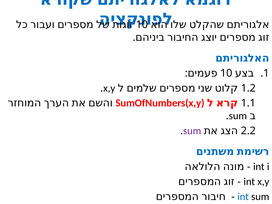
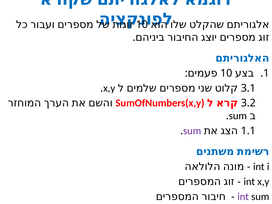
1.2: 1.2 -> 3.1
1.1: 1.1 -> 3.2
2.2: 2.2 -> 1.1
int at (243, 197) colour: blue -> purple
